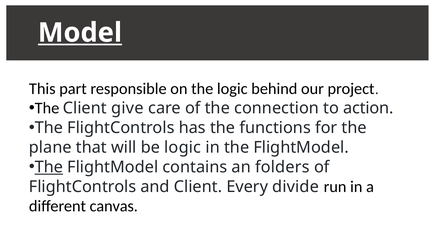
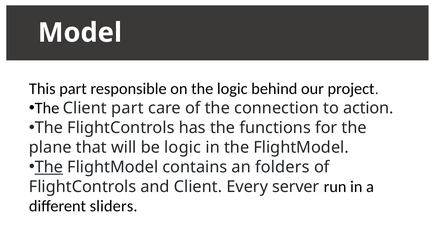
Model underline: present -> none
Client give: give -> part
divide: divide -> server
canvas: canvas -> sliders
